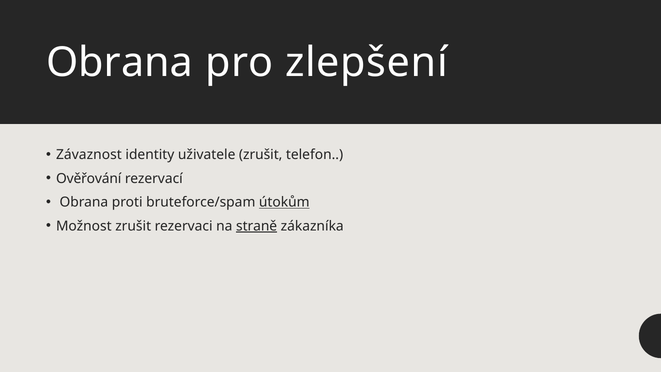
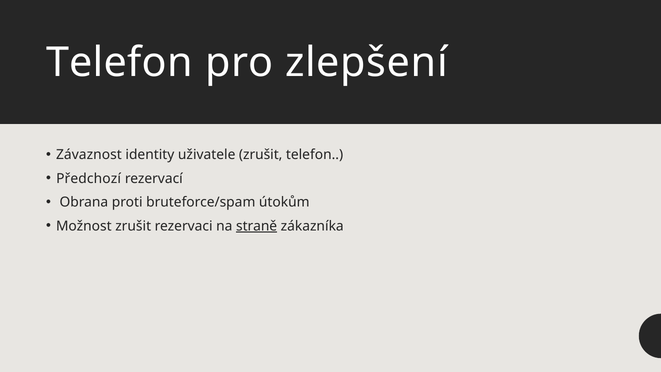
Obrana at (120, 62): Obrana -> Telefon
Ověřování: Ověřování -> Předchozí
útokům underline: present -> none
